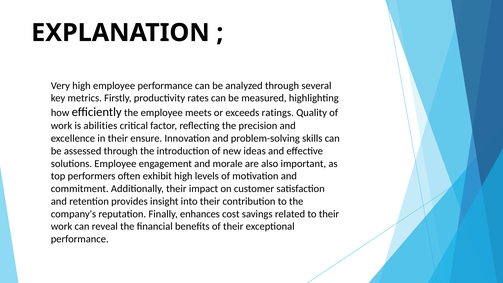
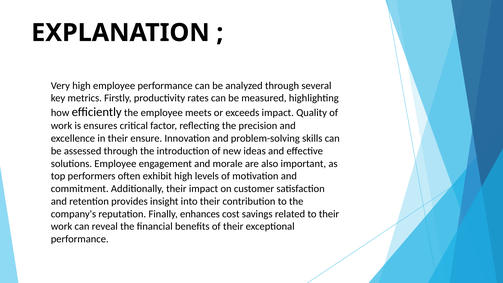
exceeds ratings: ratings -> impact
abilities: abilities -> ensures
